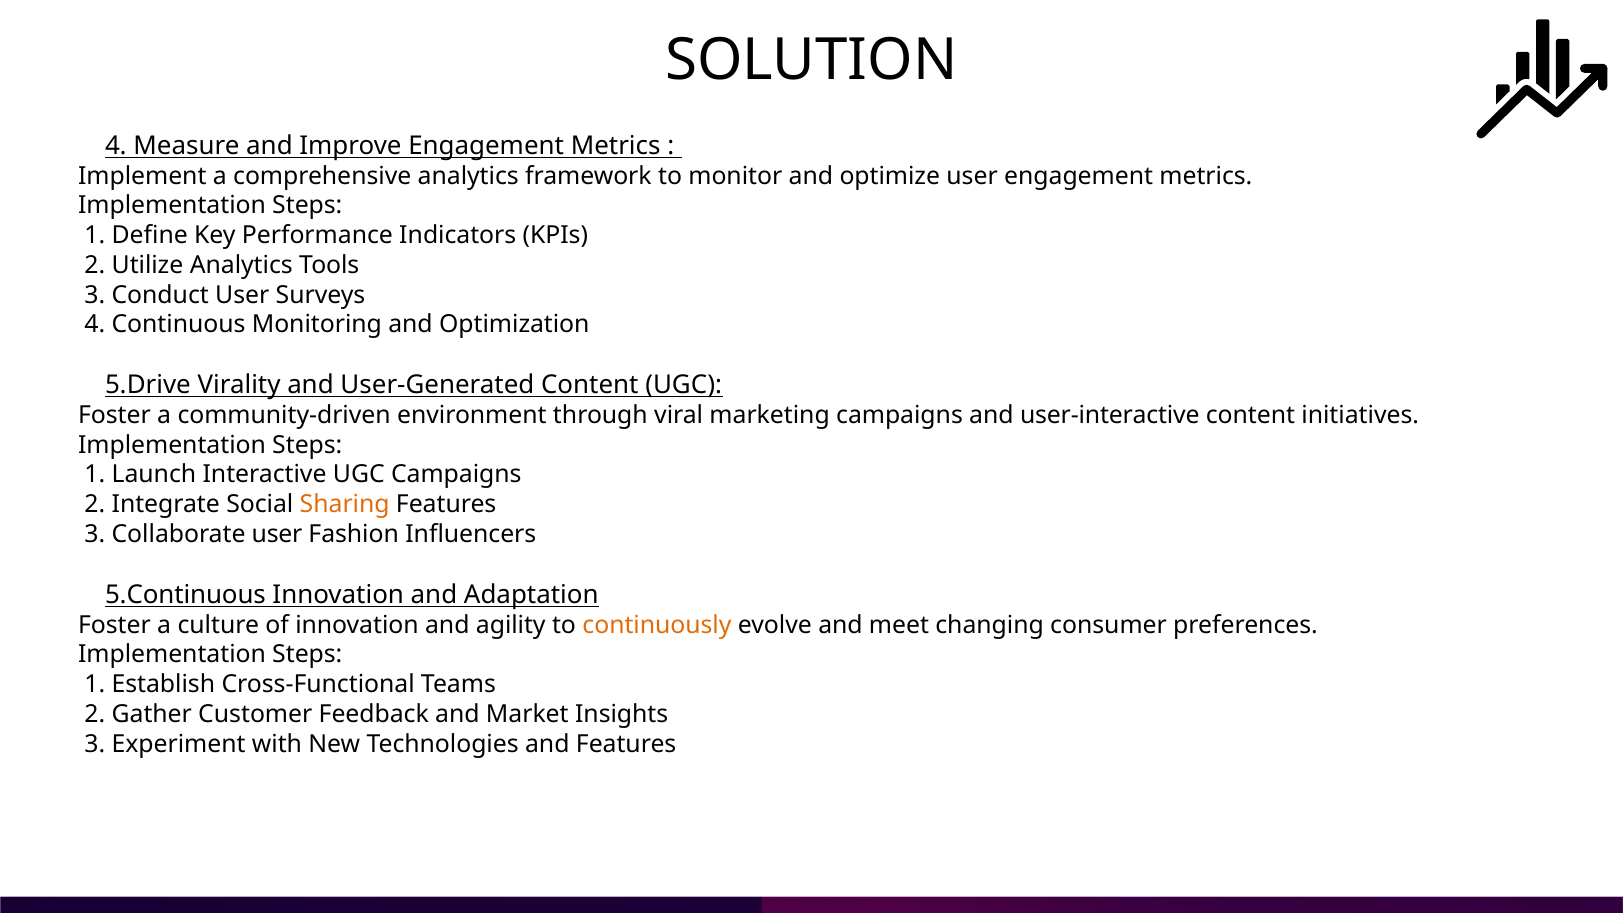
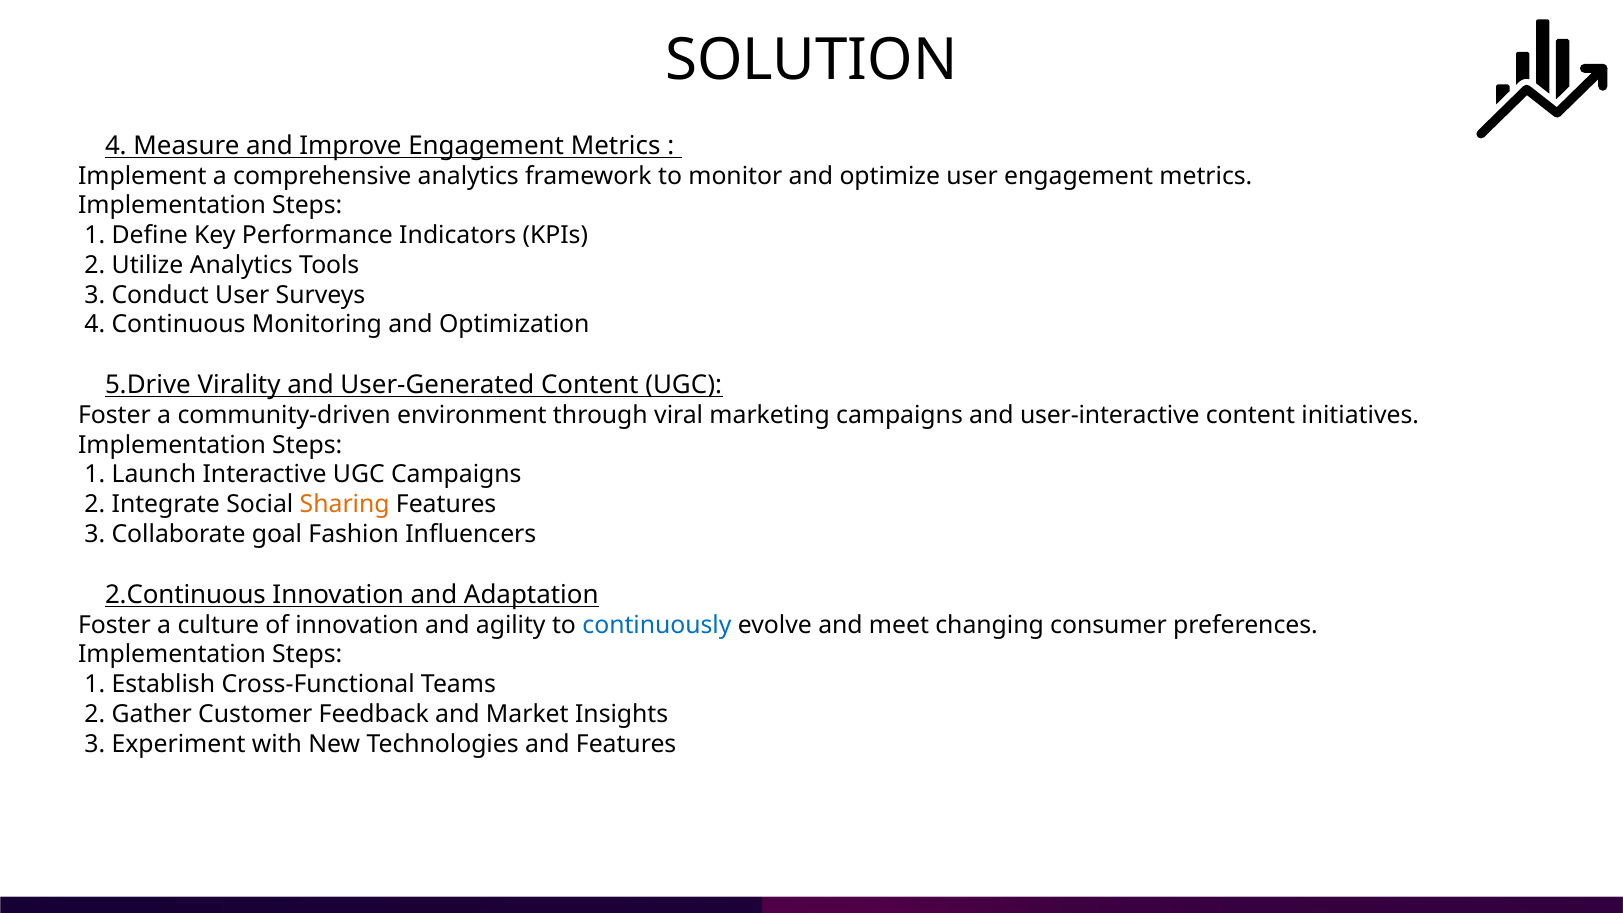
Collaborate user: user -> goal
5.Continuous: 5.Continuous -> 2.Continuous
continuously colour: orange -> blue
